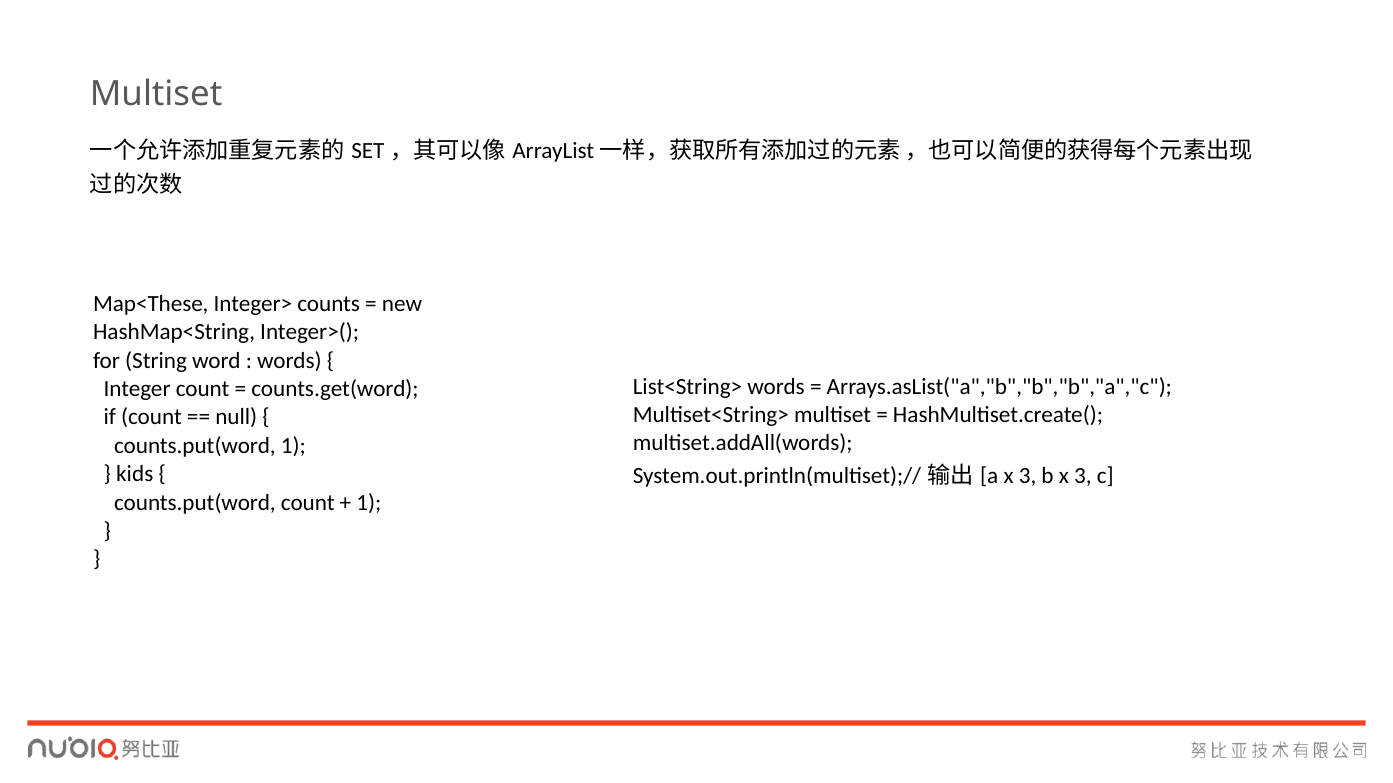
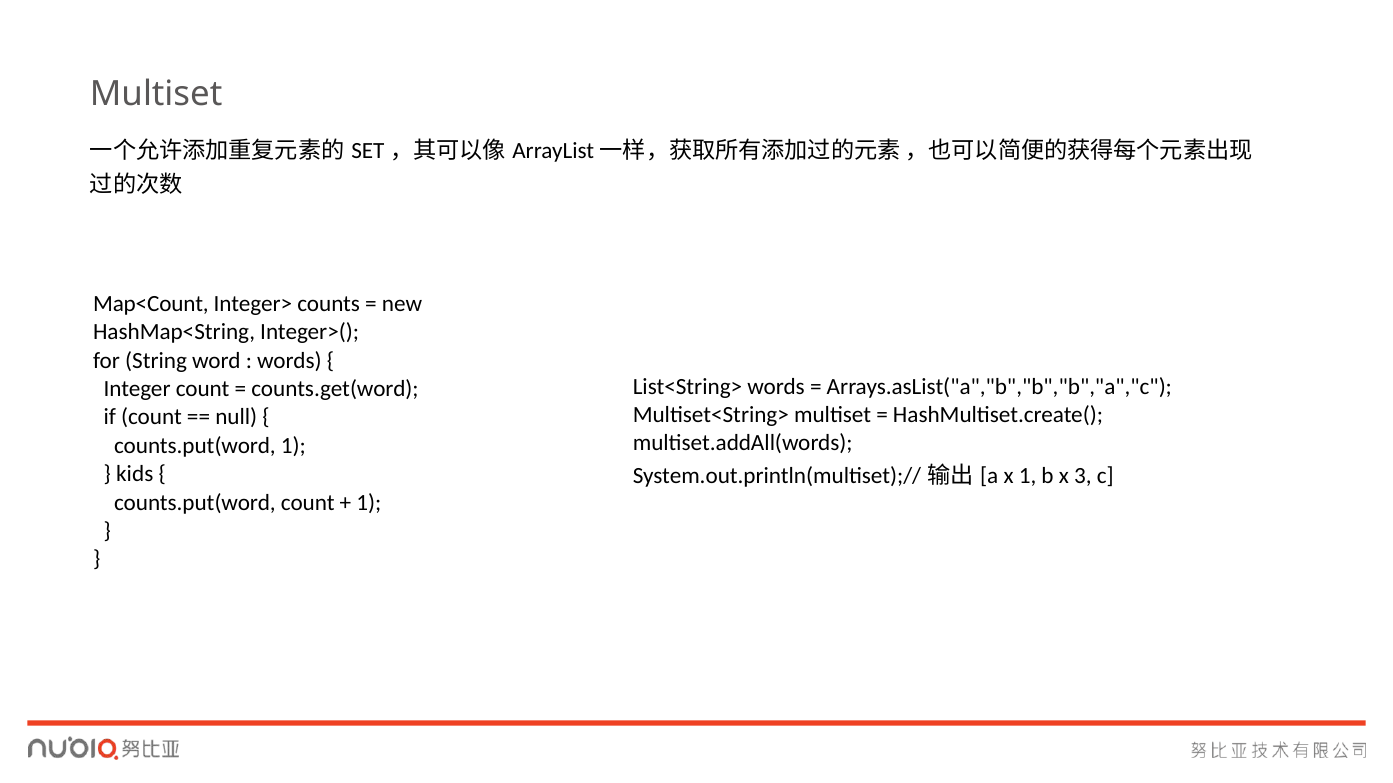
Map<These: Map<These -> Map<Count
3 at (1028, 477): 3 -> 1
